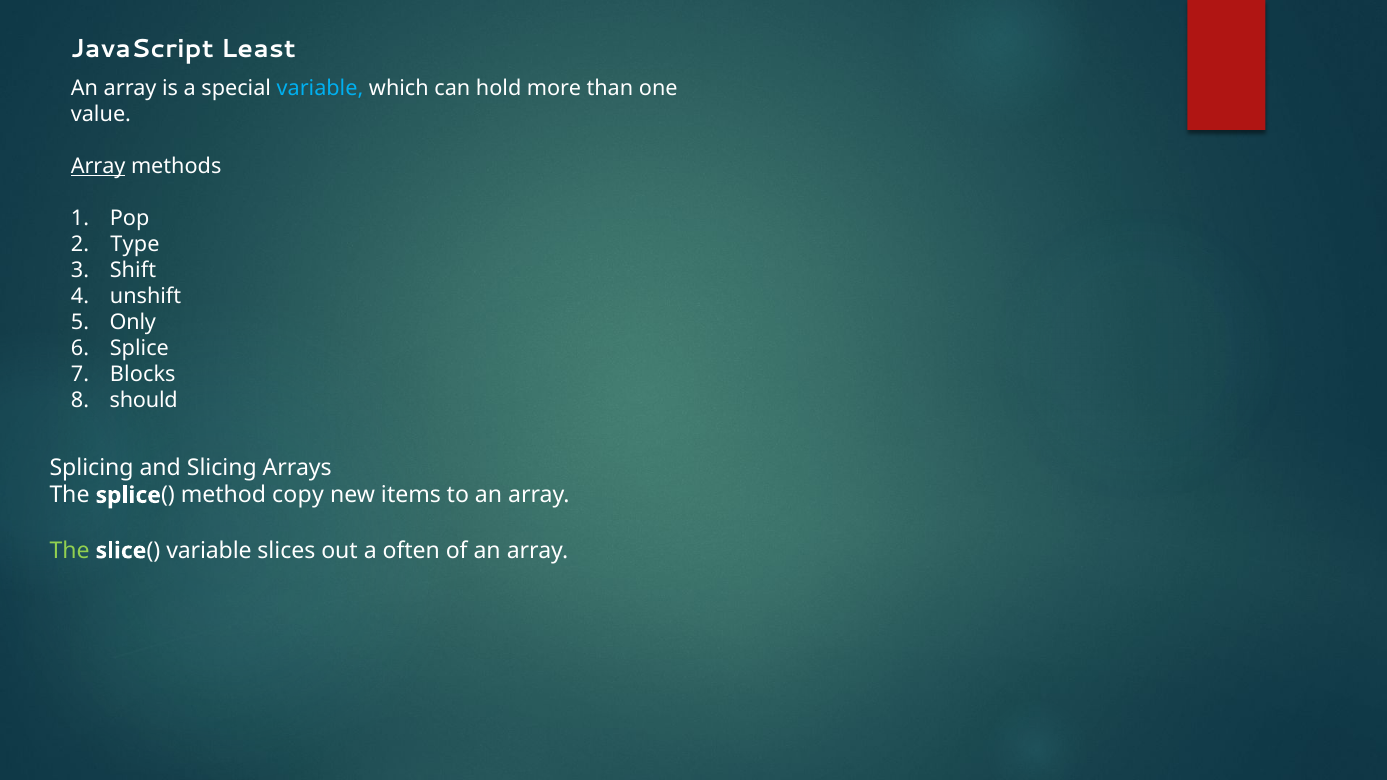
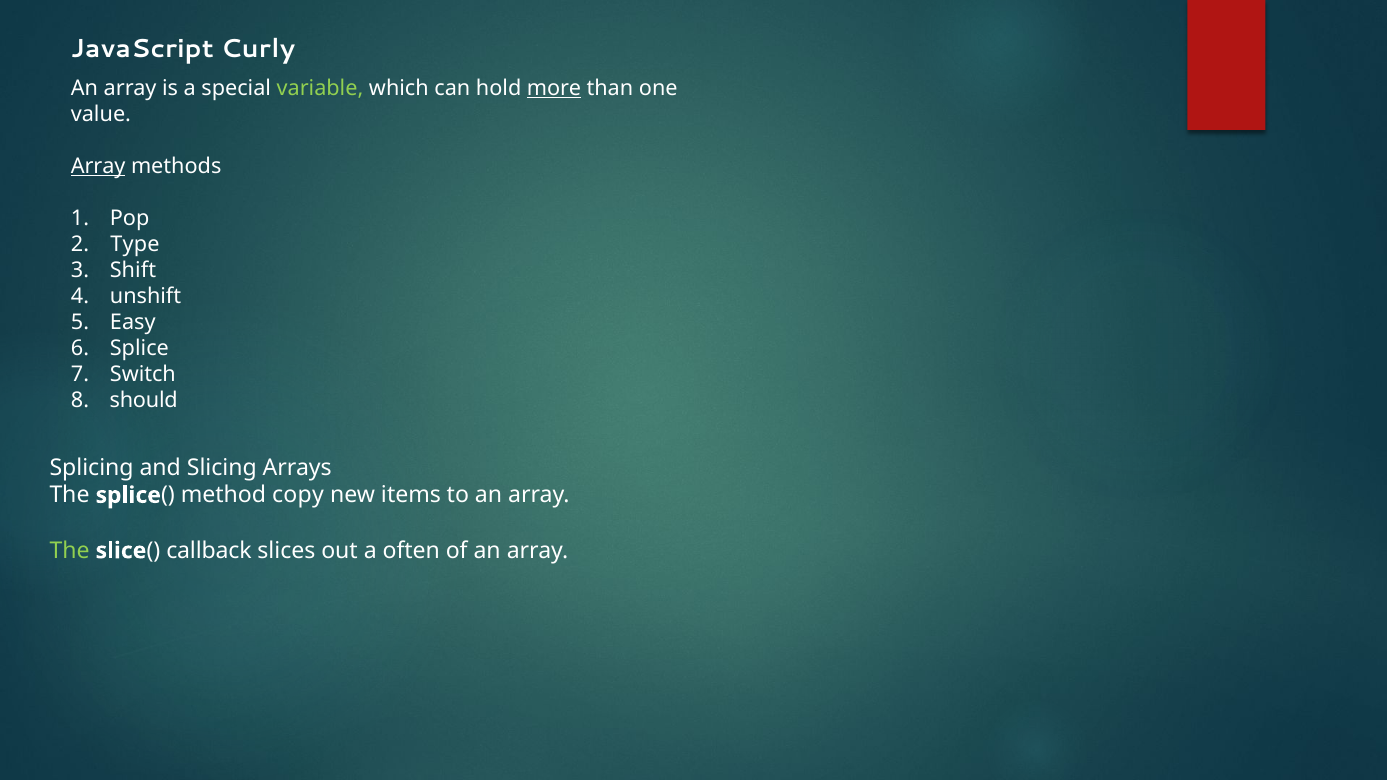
Least: Least -> Curly
variable at (320, 89) colour: light blue -> light green
more underline: none -> present
Only: Only -> Easy
Blocks: Blocks -> Switch
slice( variable: variable -> callback
